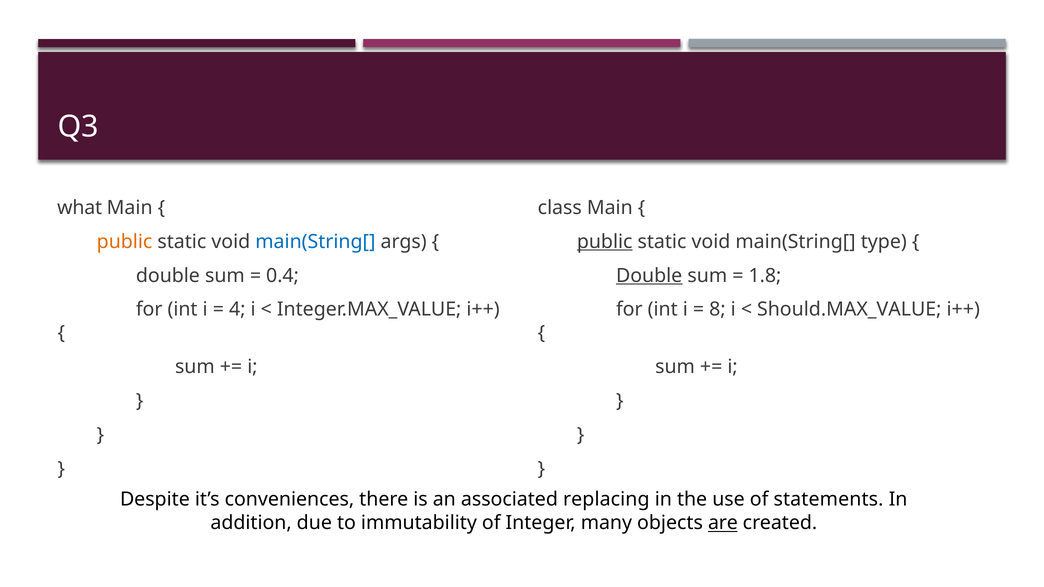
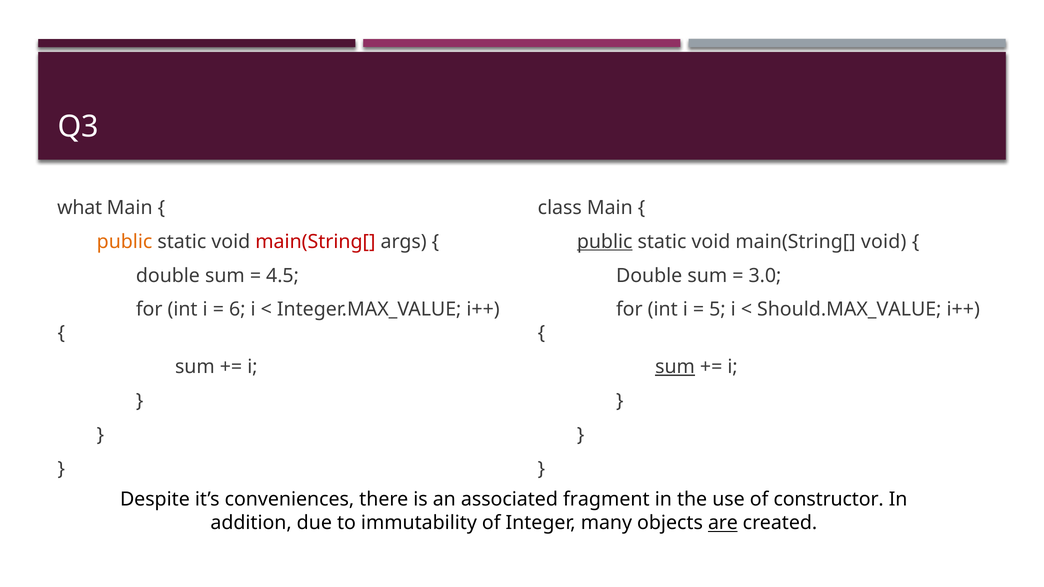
main(String[ at (315, 242) colour: blue -> red
main(String[ type: type -> void
0.4: 0.4 -> 4.5
Double at (649, 276) underline: present -> none
1.8: 1.8 -> 3.0
4: 4 -> 6
8: 8 -> 5
sum at (675, 367) underline: none -> present
replacing: replacing -> fragment
statements: statements -> constructor
